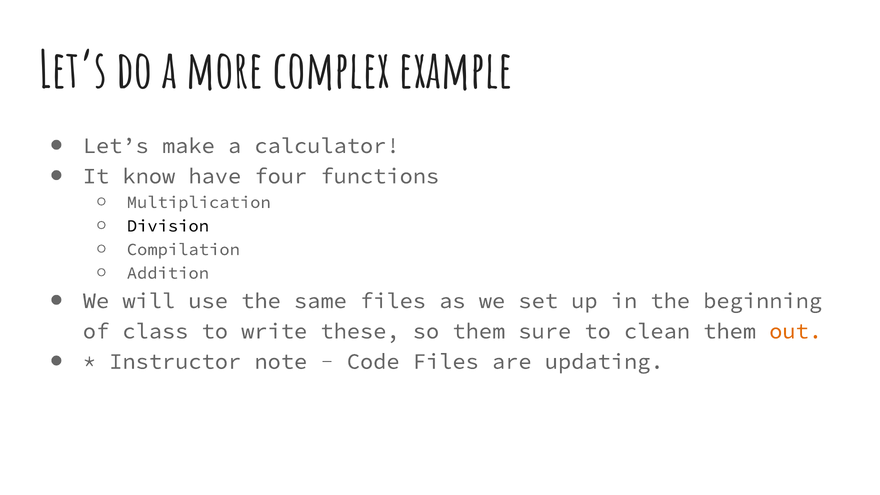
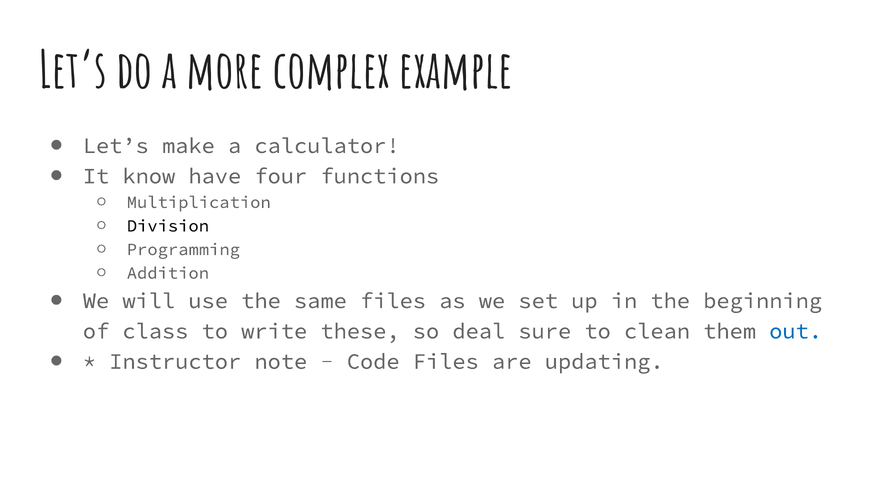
Compilation: Compilation -> Programming
so them: them -> deal
out colour: orange -> blue
